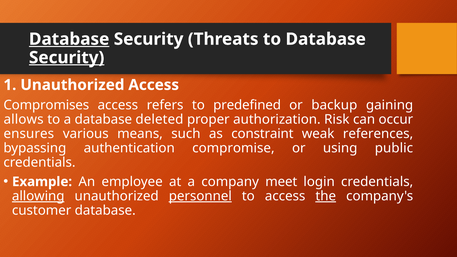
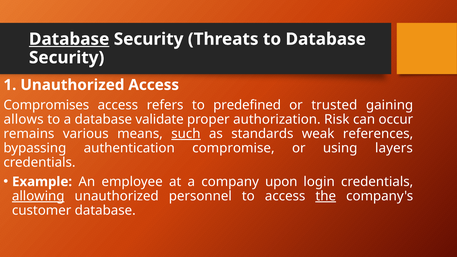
Security at (67, 58) underline: present -> none
backup: backup -> trusted
deleted: deleted -> validate
ensures: ensures -> remains
such underline: none -> present
constraint: constraint -> standards
public: public -> layers
meet: meet -> upon
personnel underline: present -> none
